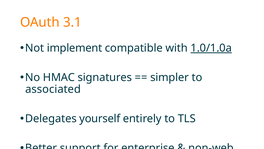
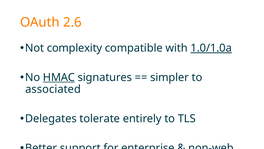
3.1: 3.1 -> 2.6
implement: implement -> complexity
HMAC underline: none -> present
yourself: yourself -> tolerate
